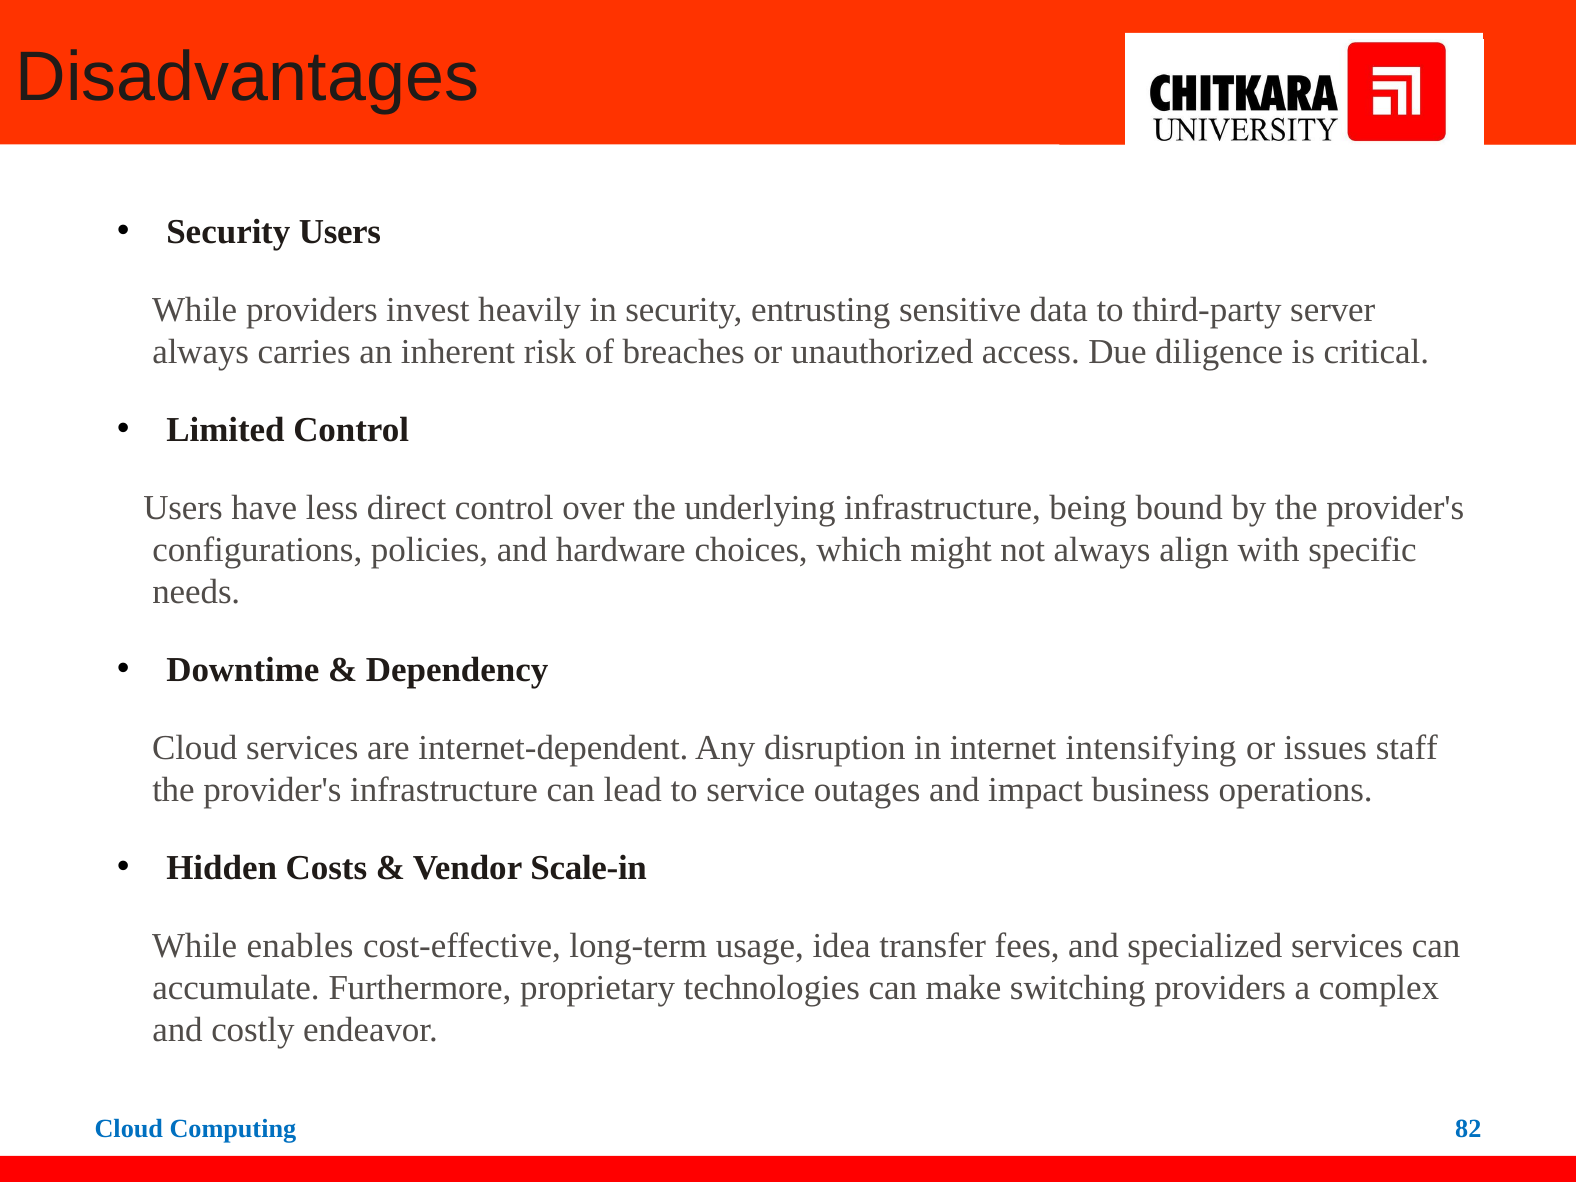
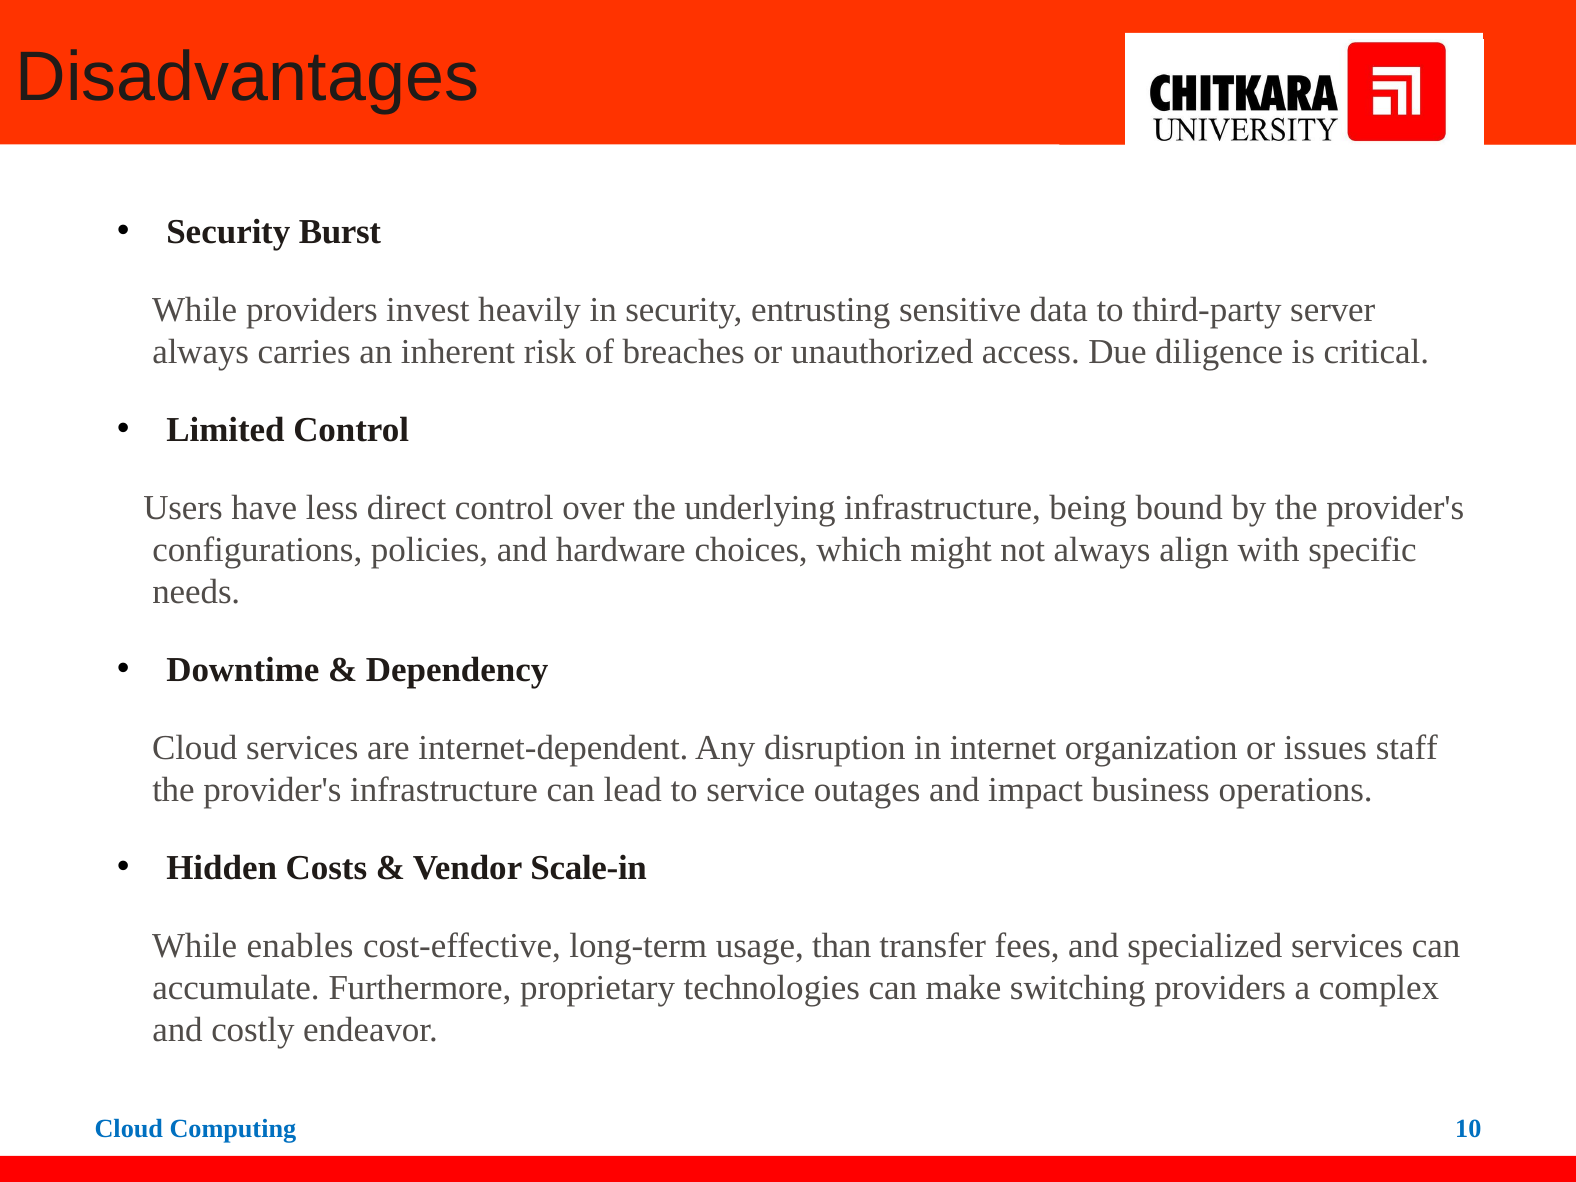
Security Users: Users -> Burst
intensifying: intensifying -> organization
idea: idea -> than
82: 82 -> 10
